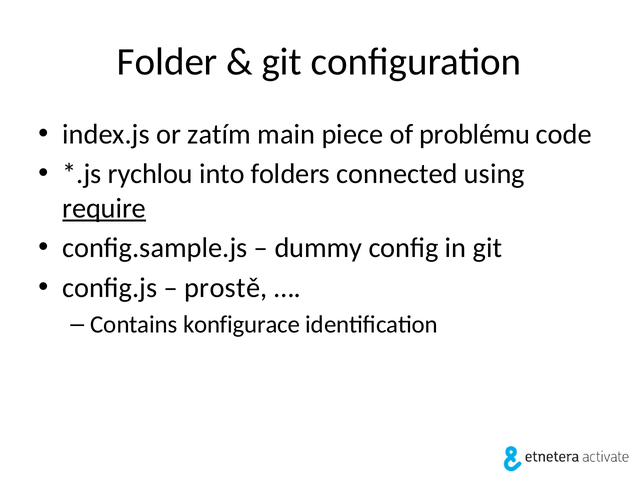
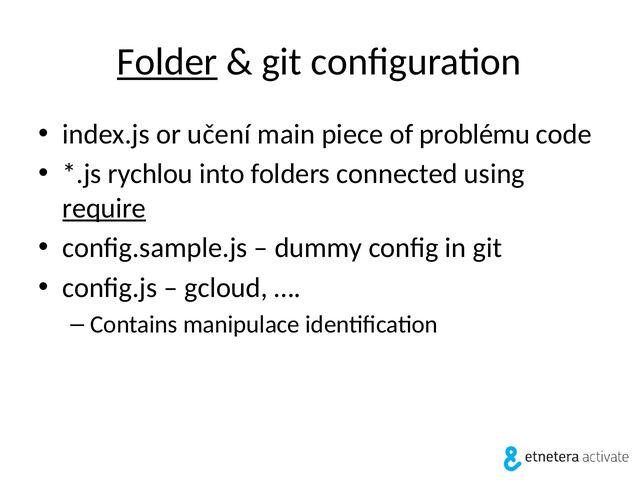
Folder underline: none -> present
zatím: zatím -> učení
prostě: prostě -> gcloud
konfigurace: konfigurace -> manipulace
